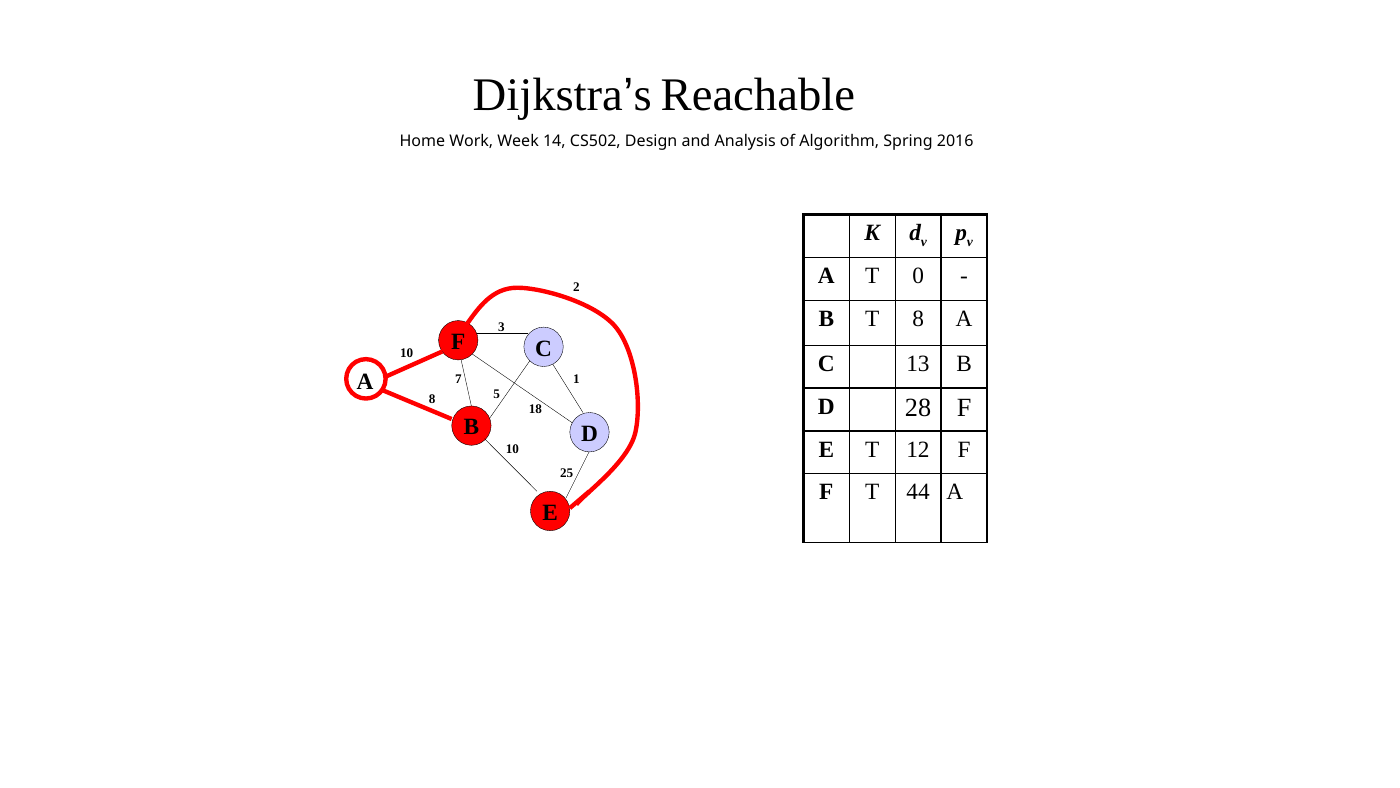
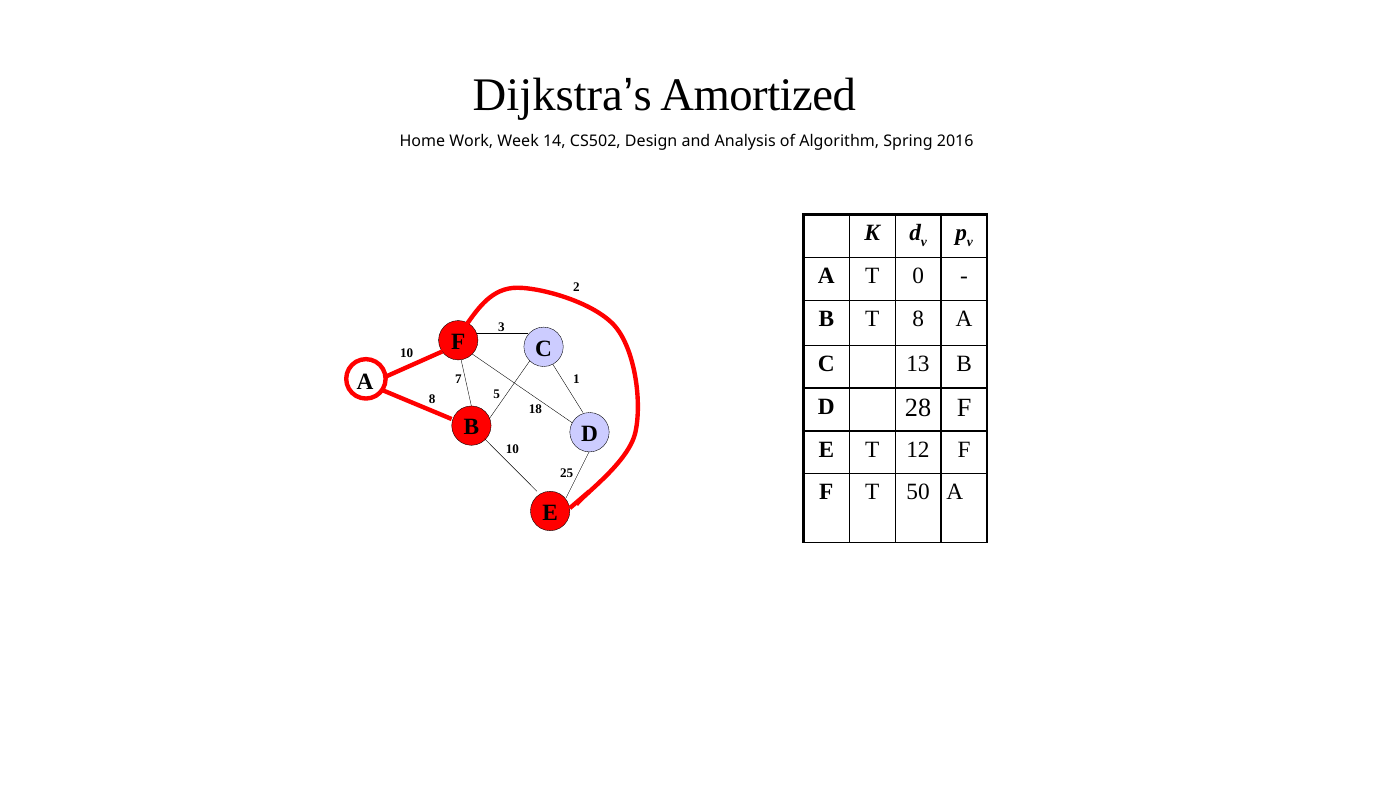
Reachable: Reachable -> Amortized
44: 44 -> 50
